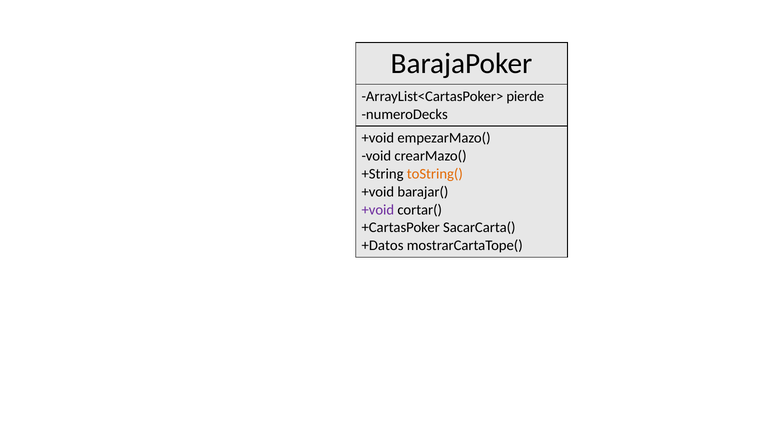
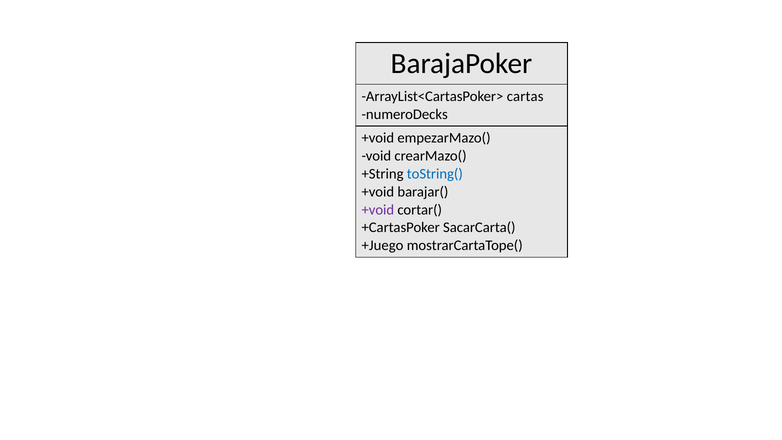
pierde: pierde -> cartas
toString( colour: orange -> blue
+Datos: +Datos -> +Juego
